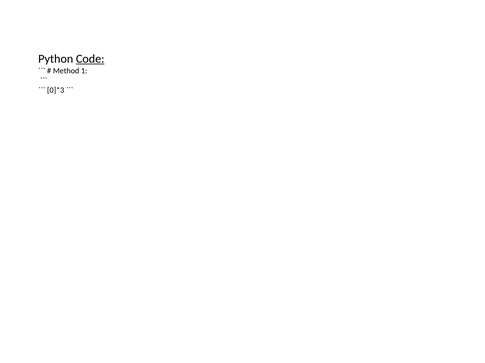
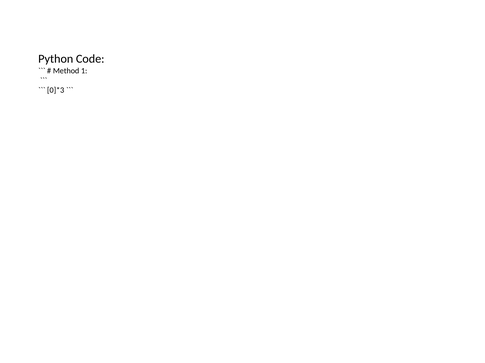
Code underline: present -> none
